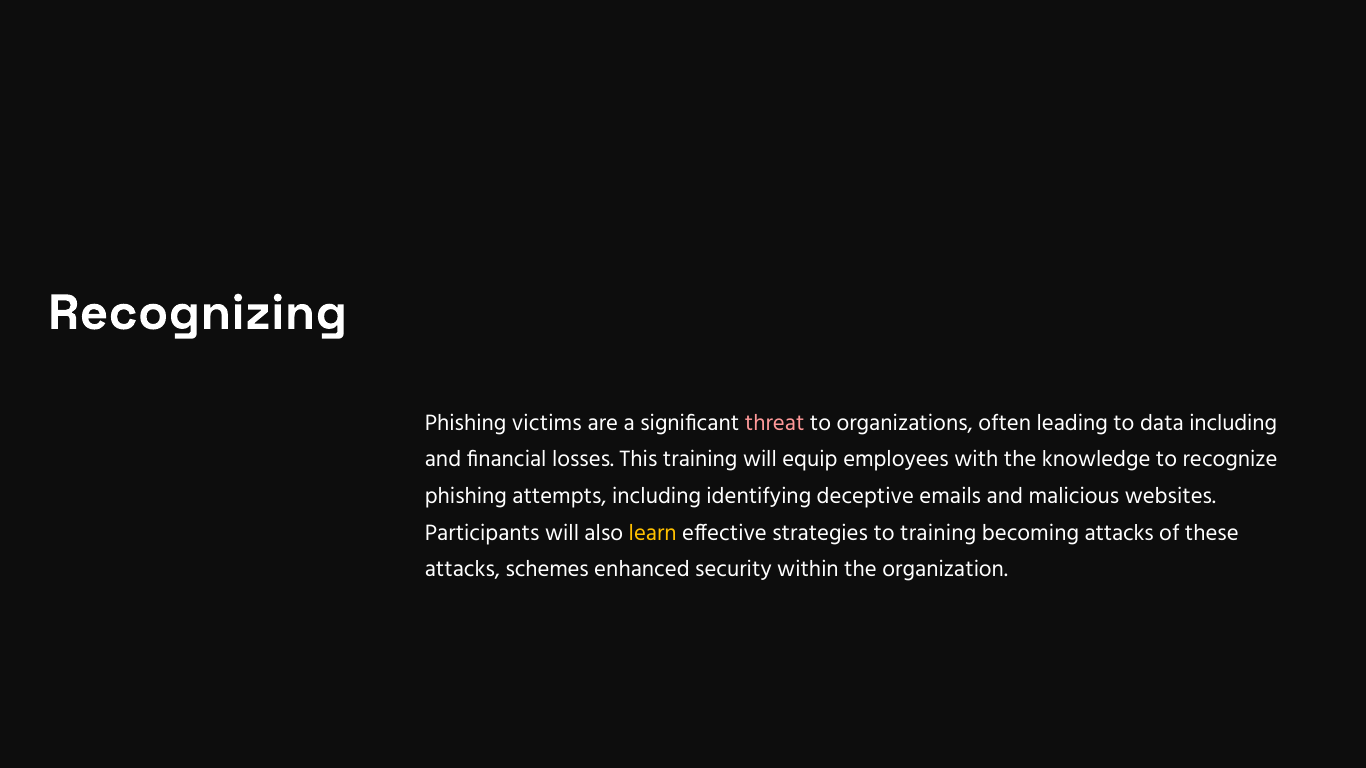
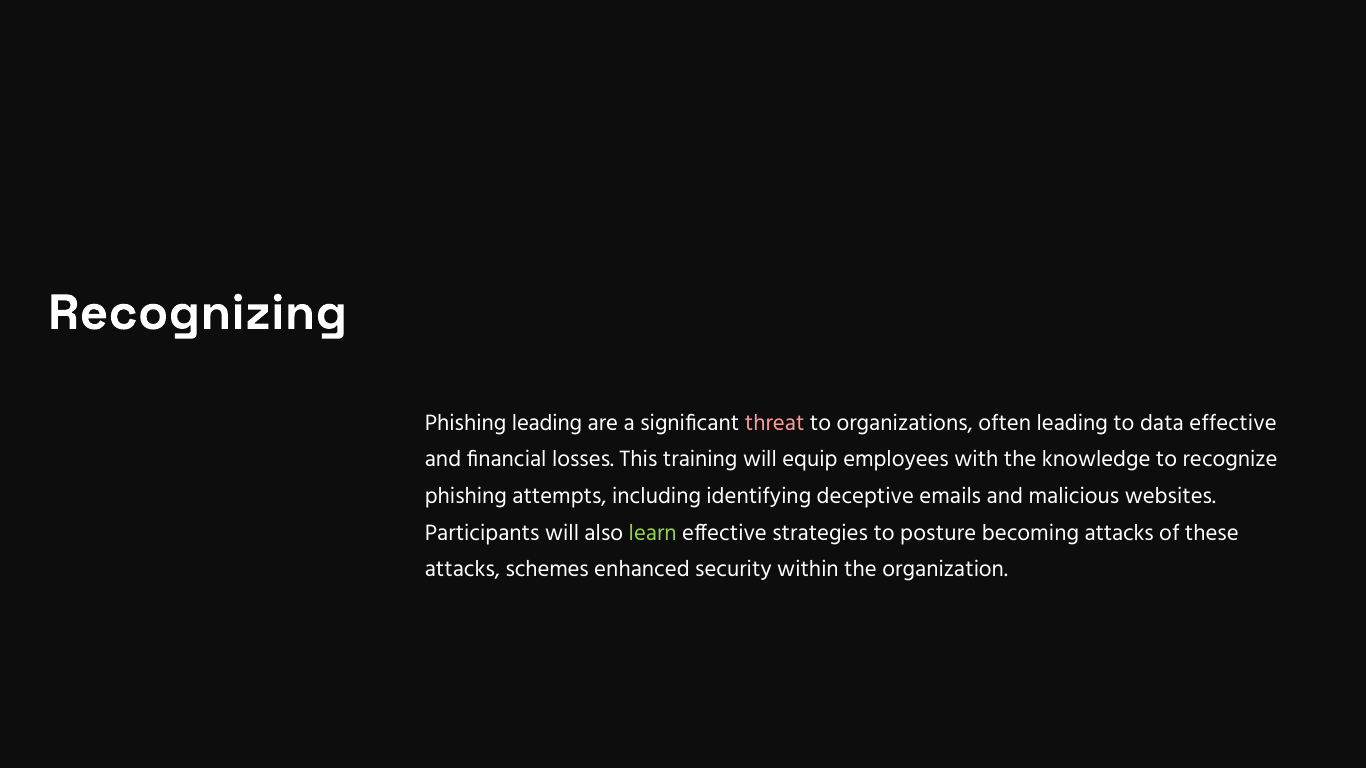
Phishing victims: victims -> leading
data including: including -> effective
learn colour: yellow -> light green
to training: training -> posture
